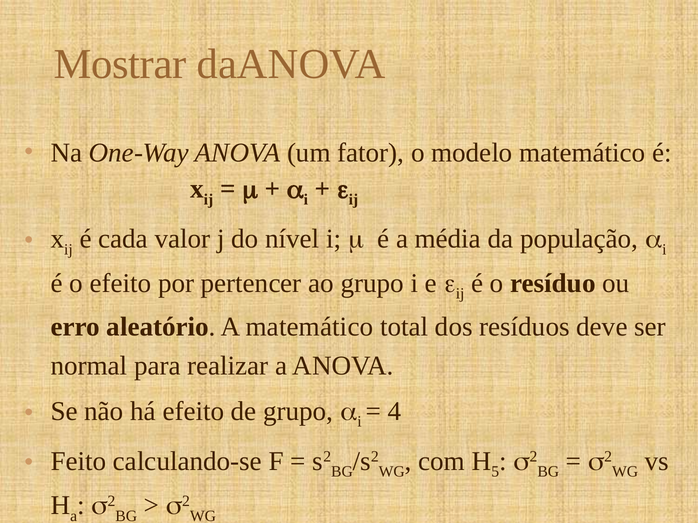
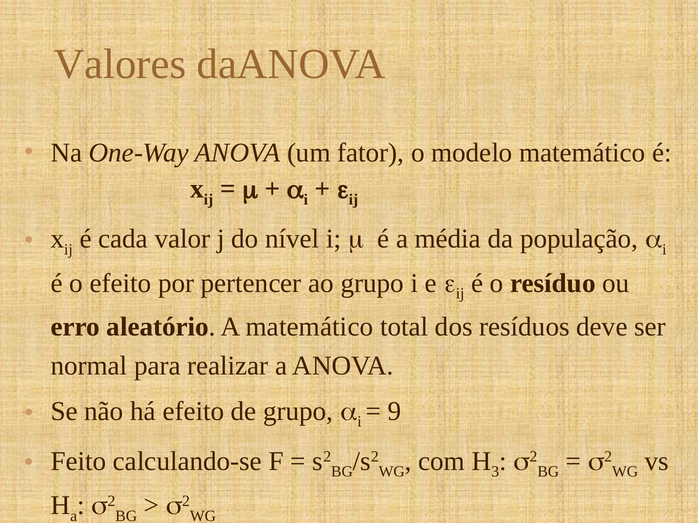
Mostrar: Mostrar -> Valores
4: 4 -> 9
5: 5 -> 3
